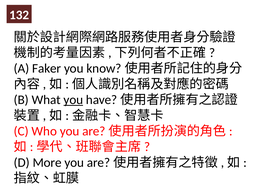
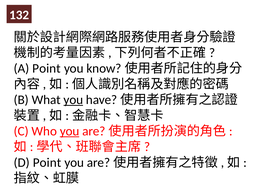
A Faker: Faker -> Point
you at (70, 131) underline: none -> present
D More: More -> Point
